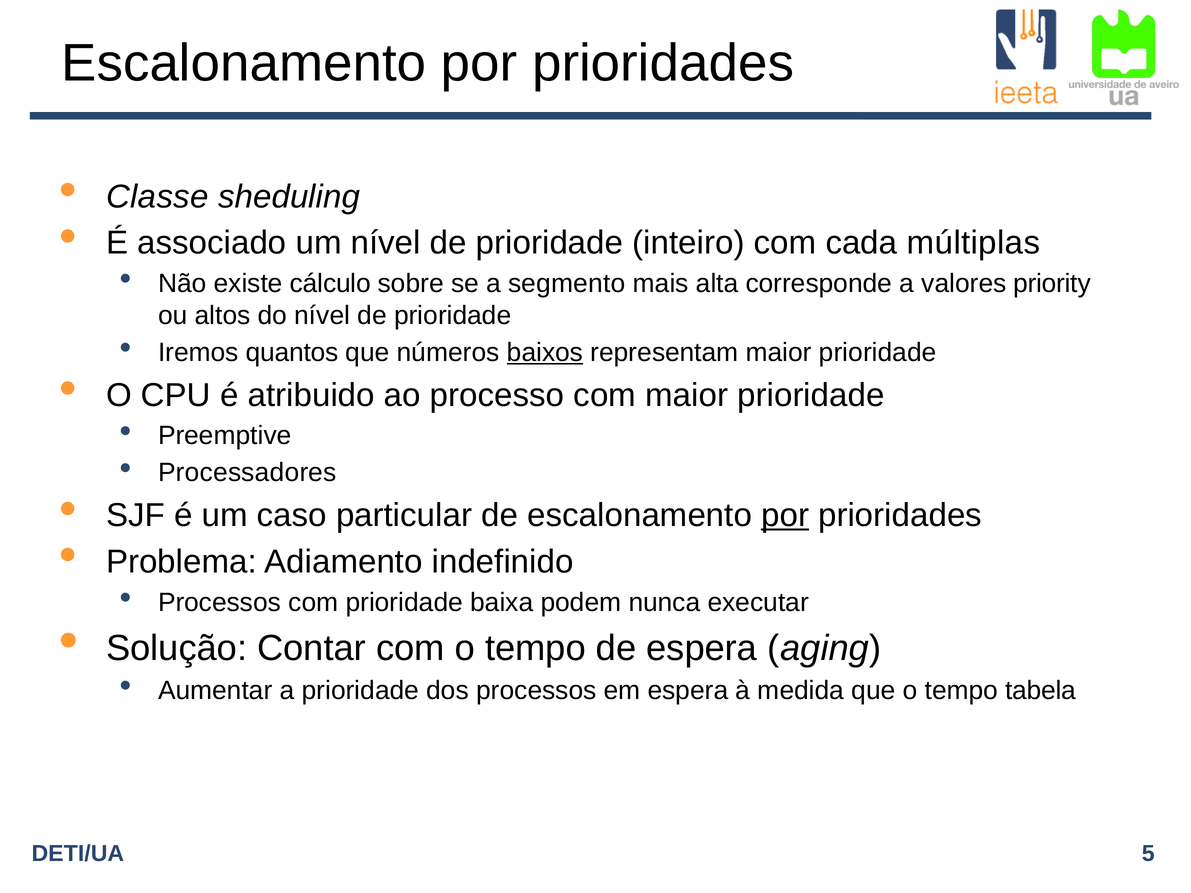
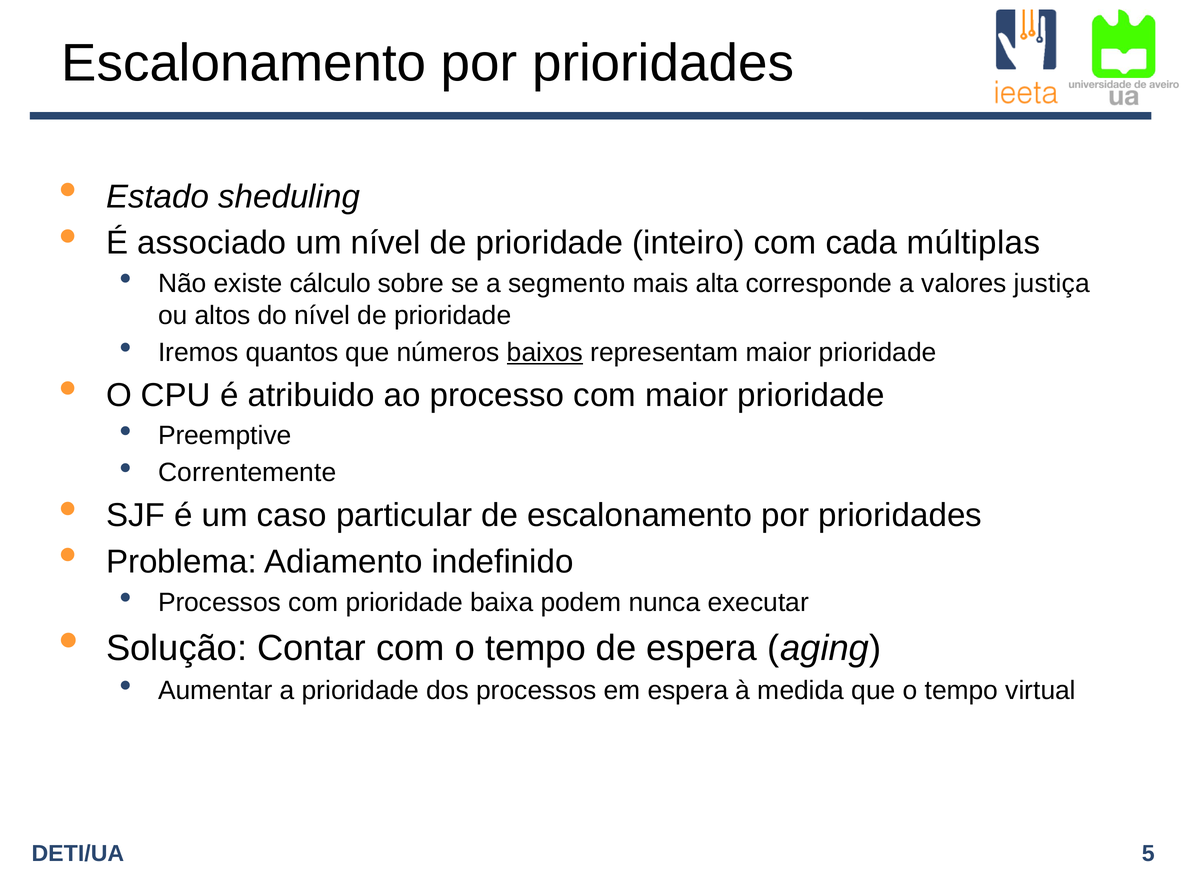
Classe: Classe -> Estado
priority: priority -> justiça
Processadores: Processadores -> Correntemente
por at (785, 516) underline: present -> none
tabela: tabela -> virtual
